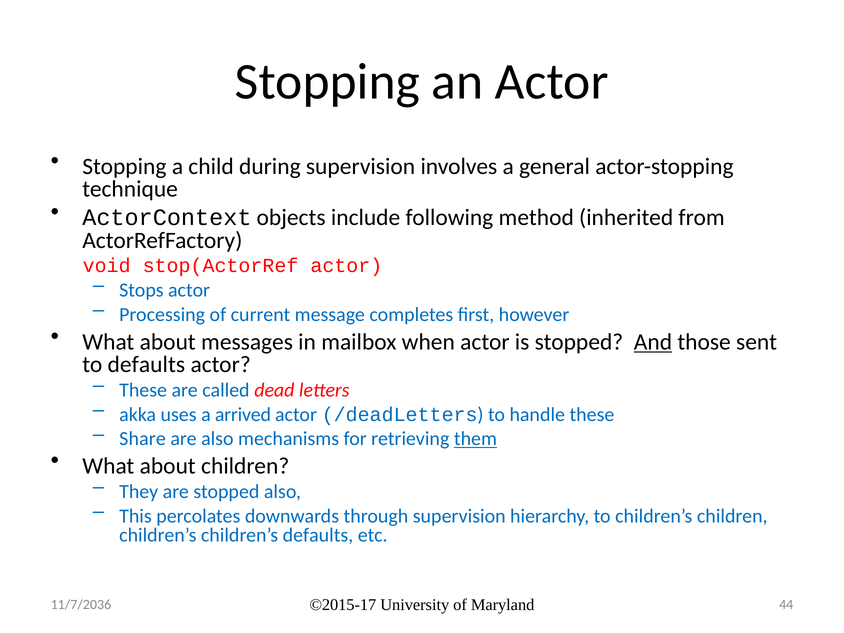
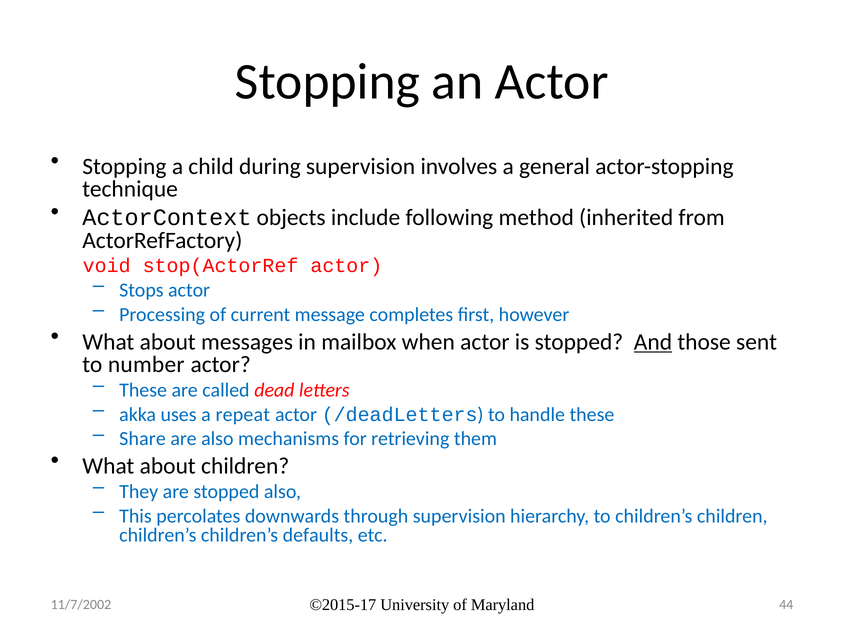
to defaults: defaults -> number
arrived: arrived -> repeat
them underline: present -> none
11/7/2036: 11/7/2036 -> 11/7/2002
